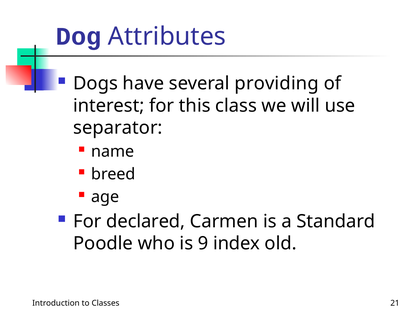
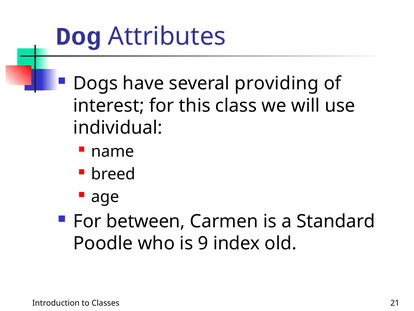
separator: separator -> individual
declared: declared -> between
